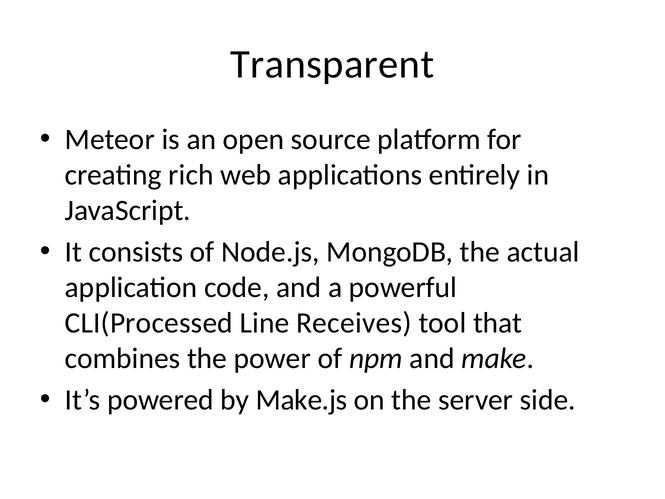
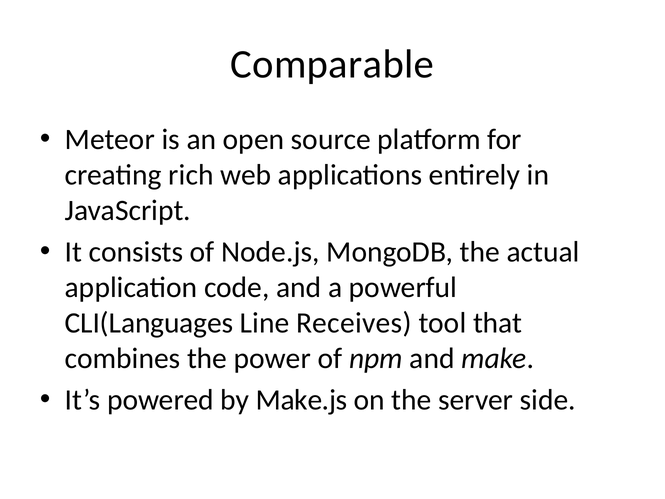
Transparent: Transparent -> Comparable
CLI(Processed: CLI(Processed -> CLI(Languages
